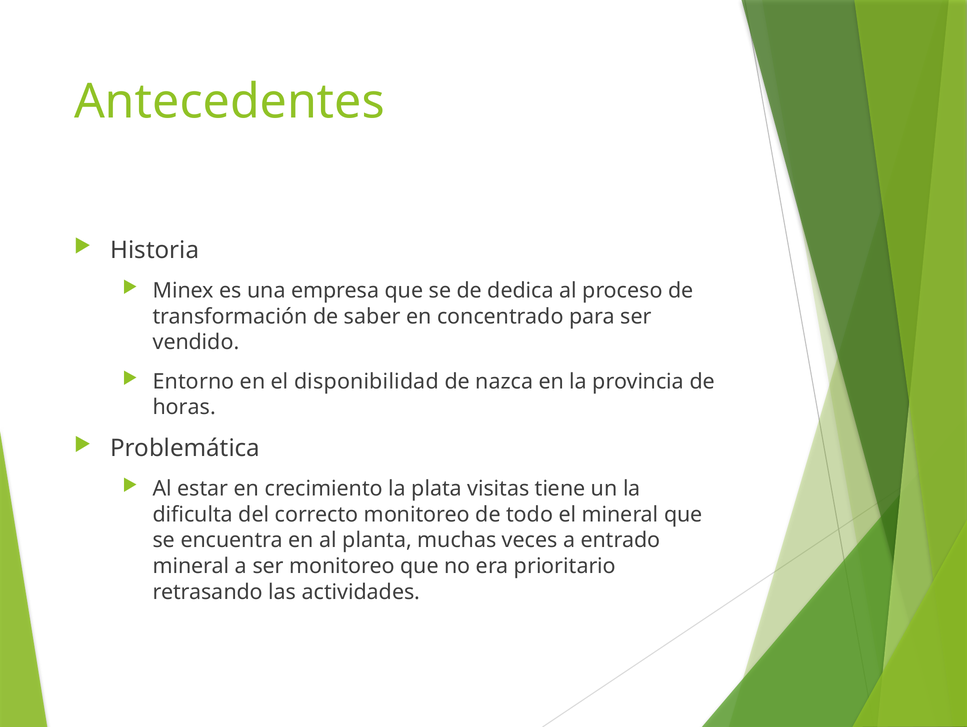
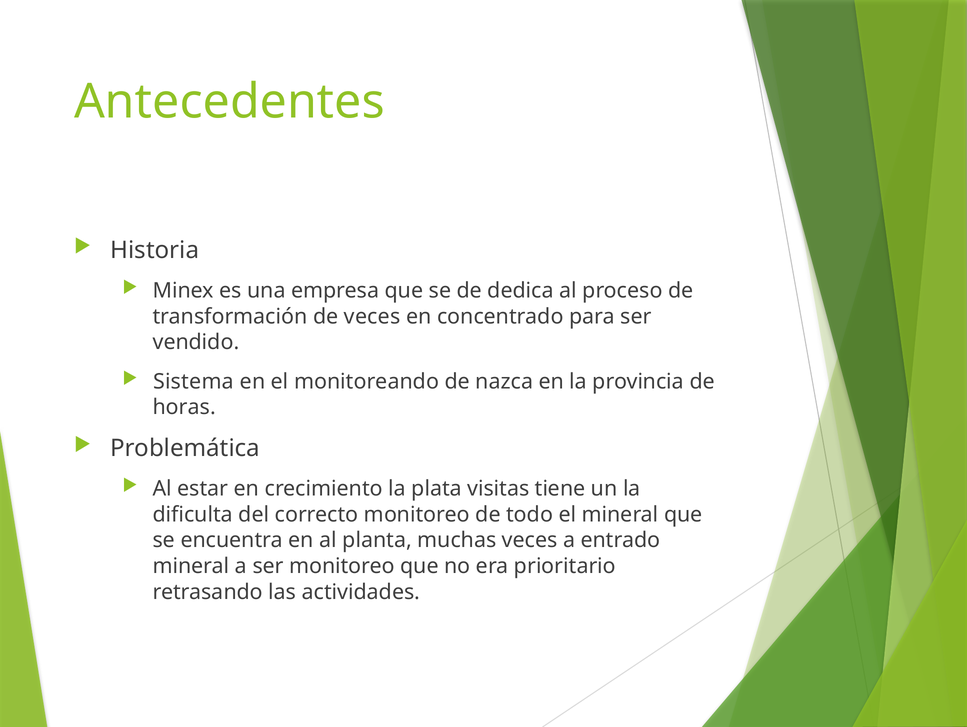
de saber: saber -> veces
Entorno: Entorno -> Sistema
disponibilidad: disponibilidad -> monitoreando
